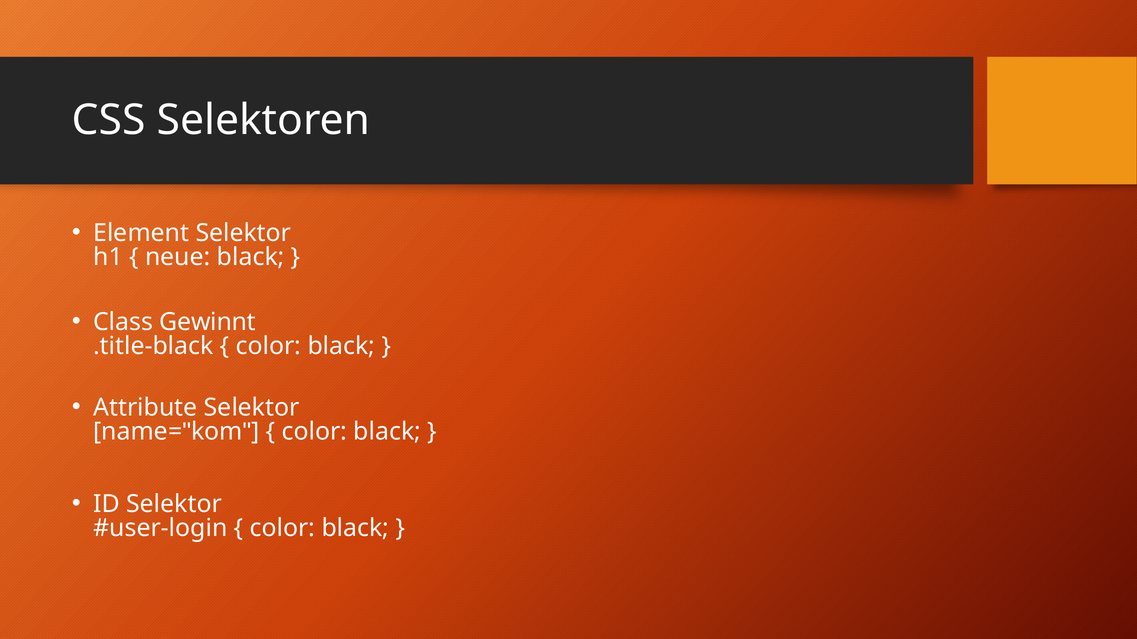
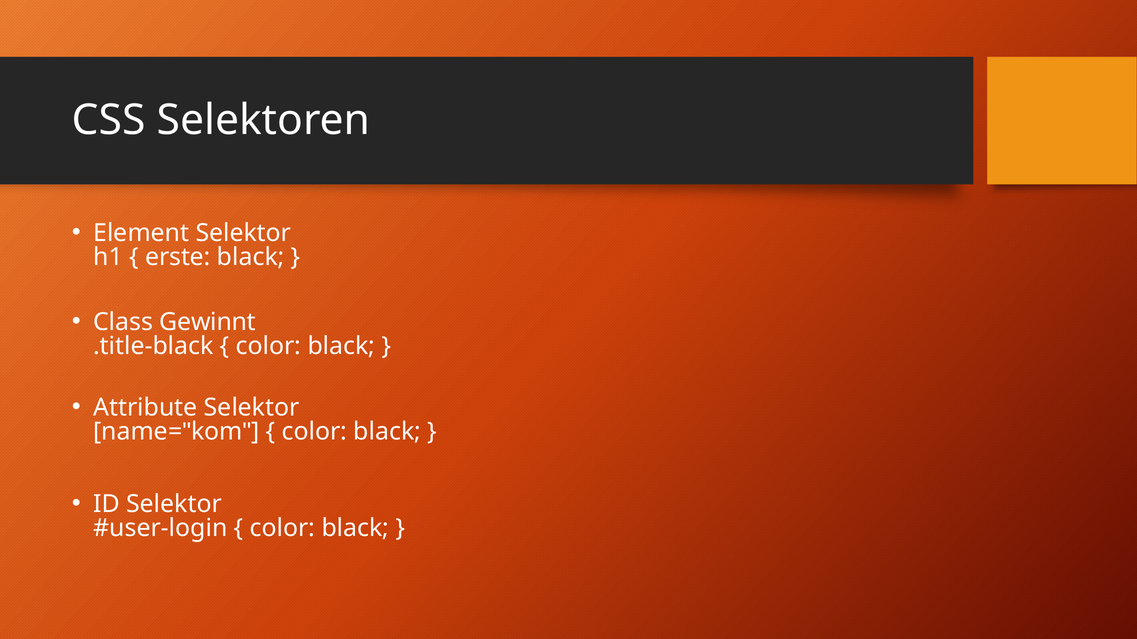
neue: neue -> erste
